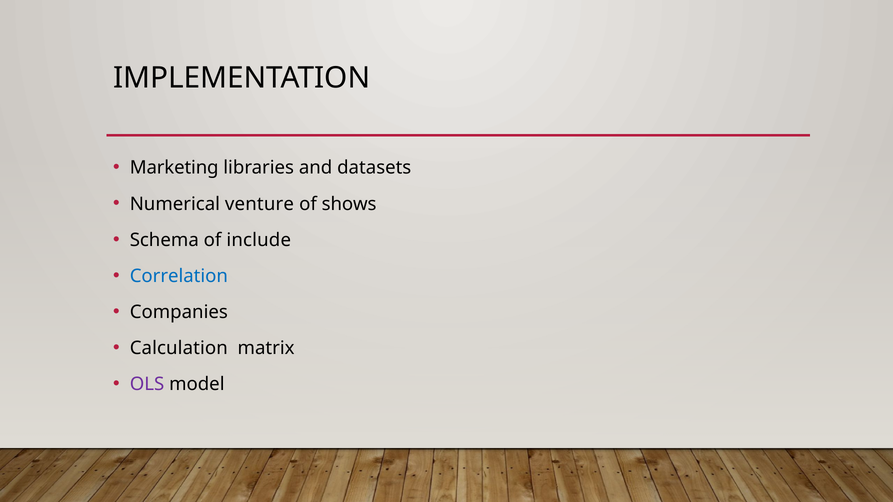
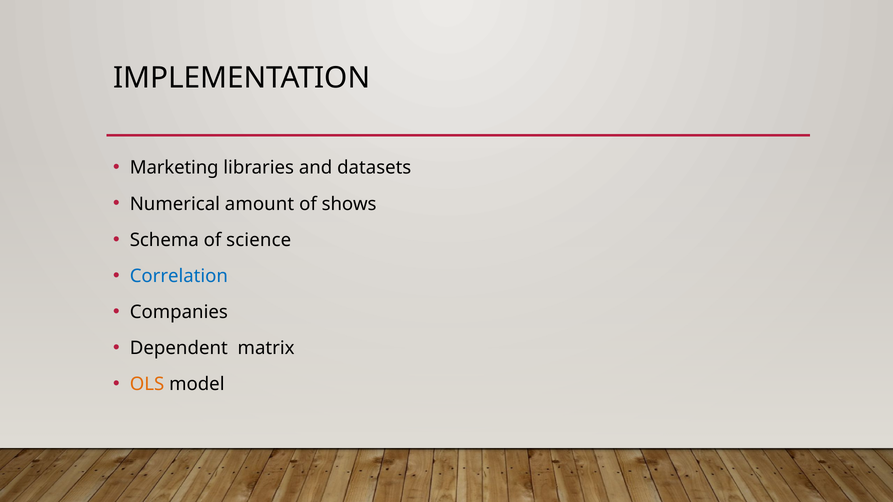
venture: venture -> amount
include: include -> science
Calculation: Calculation -> Dependent
OLS colour: purple -> orange
